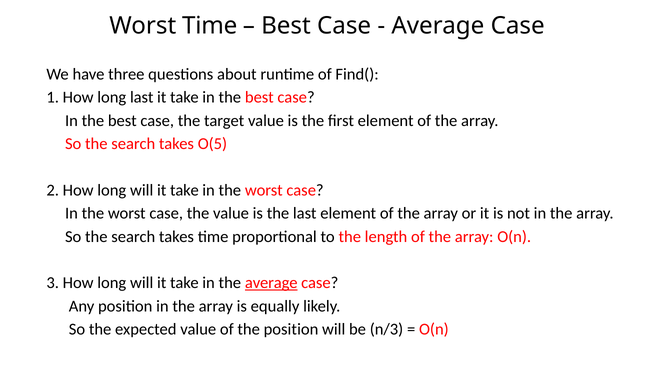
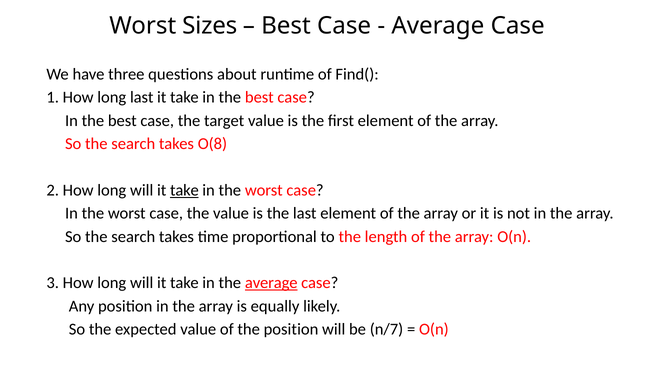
Worst Time: Time -> Sizes
O(5: O(5 -> O(8
take at (184, 190) underline: none -> present
n/3: n/3 -> n/7
